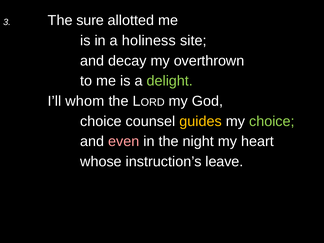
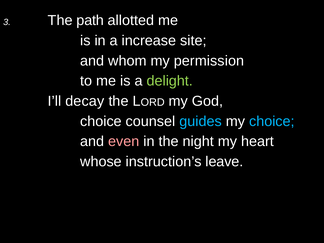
sure: sure -> path
holiness: holiness -> increase
decay: decay -> whom
overthrown: overthrown -> permission
whom: whom -> decay
guides colour: yellow -> light blue
choice at (272, 121) colour: light green -> light blue
